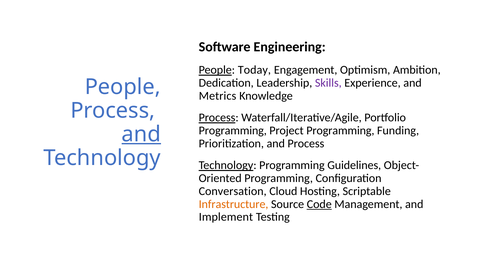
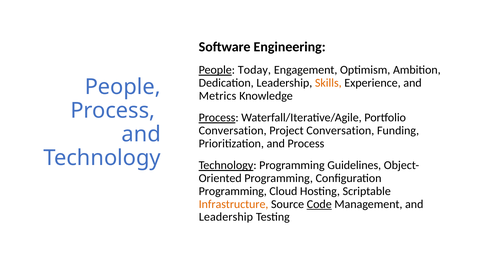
Skills colour: purple -> orange
Programming at (233, 131): Programming -> Conversation
Project Programming: Programming -> Conversation
and at (141, 134) underline: present -> none
Conversation at (233, 191): Conversation -> Programming
Implement at (226, 217): Implement -> Leadership
